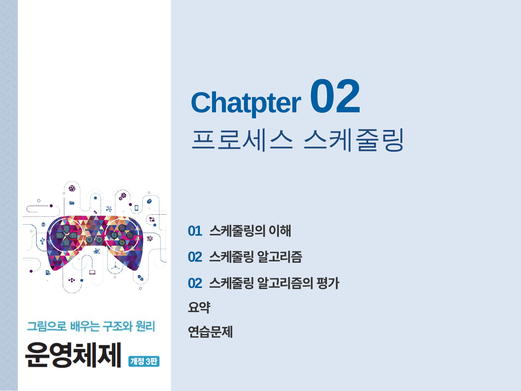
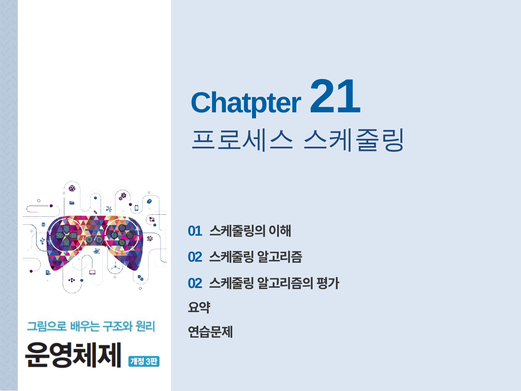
Chatpter 02: 02 -> 21
